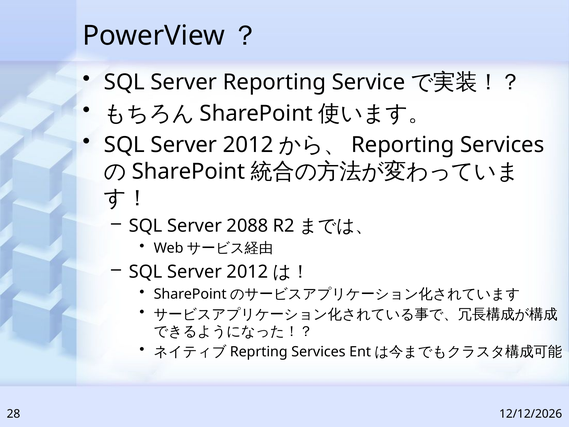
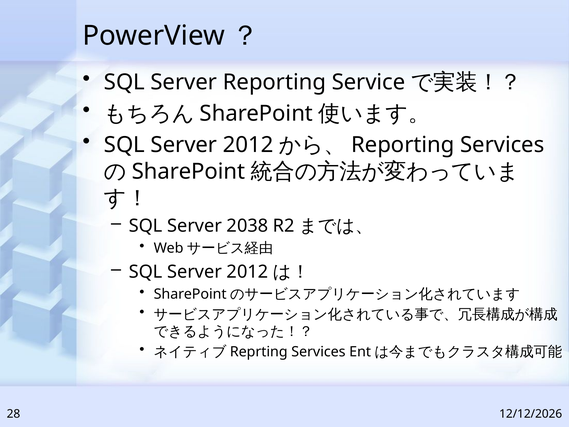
2088: 2088 -> 2038
